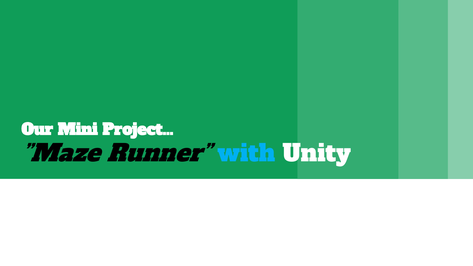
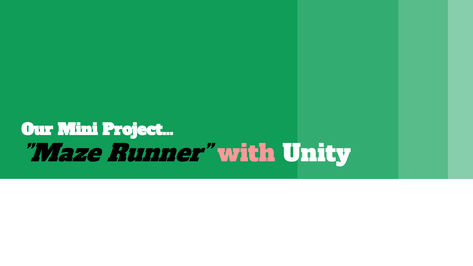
with colour: light blue -> pink
